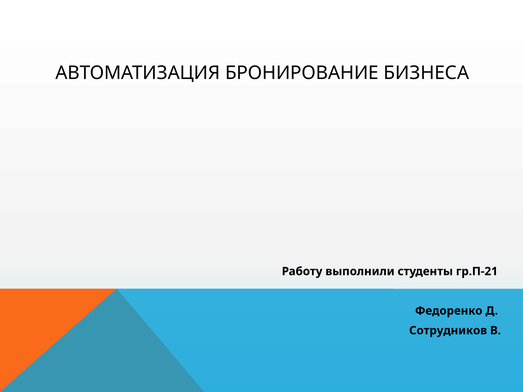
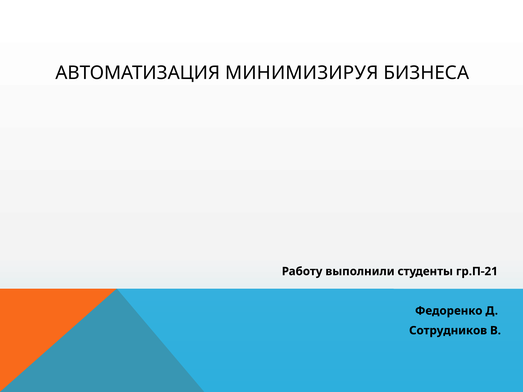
БРОНИРОВАНИЕ: БРОНИРОВАНИЕ -> МИНИМИЗИРУЯ
